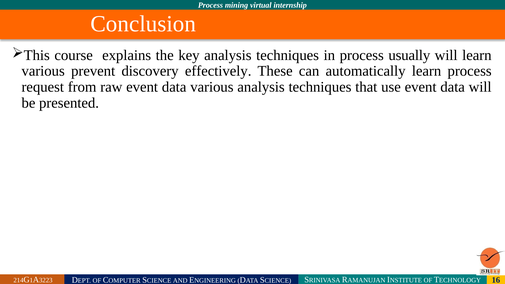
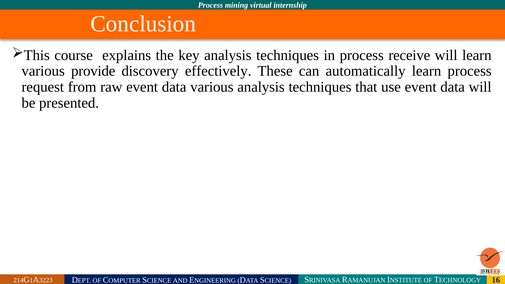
usually: usually -> receive
prevent: prevent -> provide
